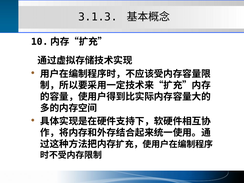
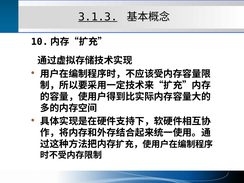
3.1.3 underline: none -> present
